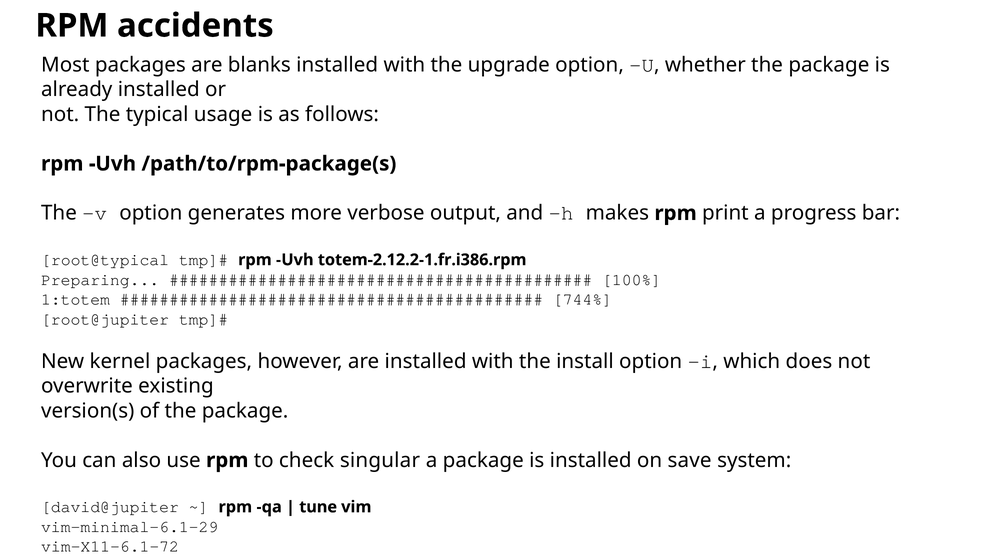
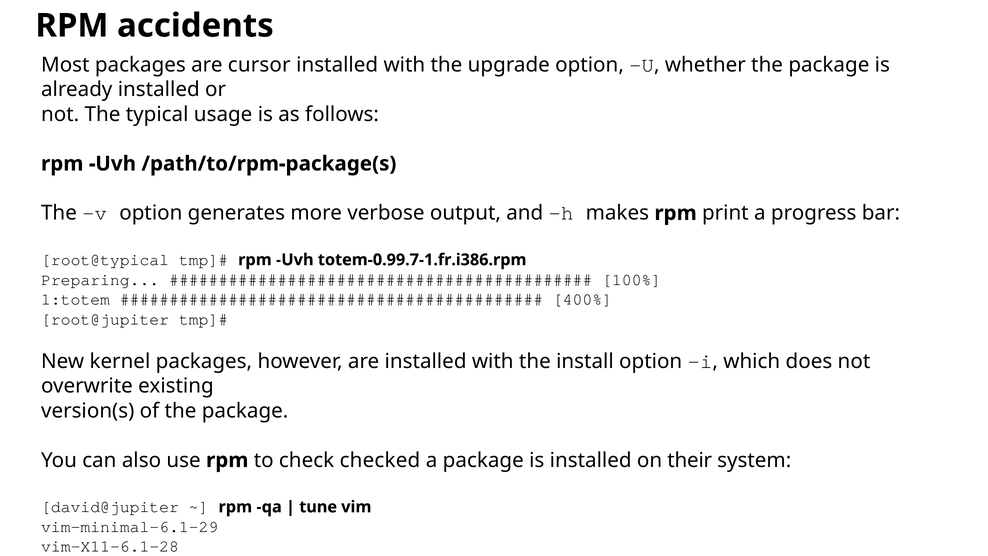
blanks: blanks -> cursor
totem-2.12.2-1.fr.i386.rpm: totem-2.12.2-1.fr.i386.rpm -> totem-0.99.7-1.fr.i386.rpm
744%: 744% -> 400%
singular: singular -> checked
save: save -> their
vim-X11-6.1-72: vim-X11-6.1-72 -> vim-X11-6.1-28
